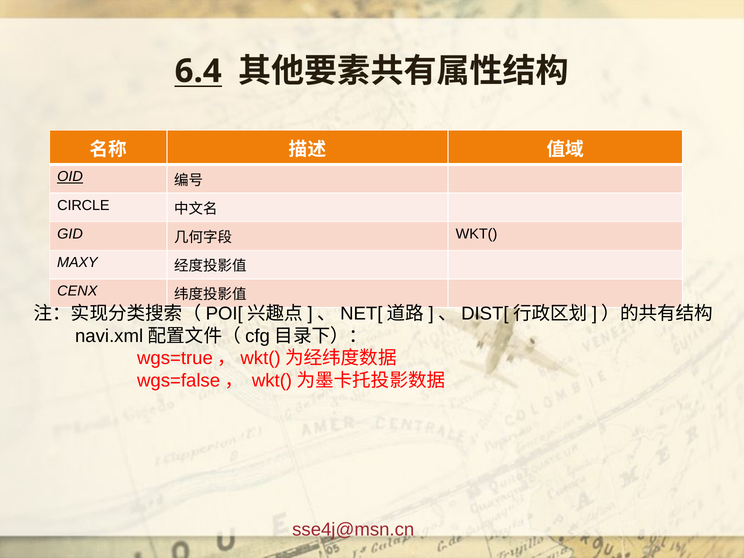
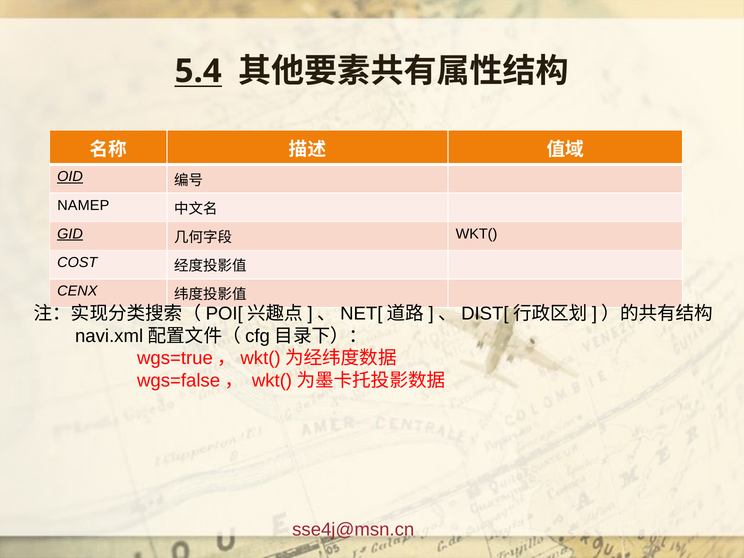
6.4: 6.4 -> 5.4
CIRCLE: CIRCLE -> NAMEP
GID underline: none -> present
MAXY: MAXY -> COST
